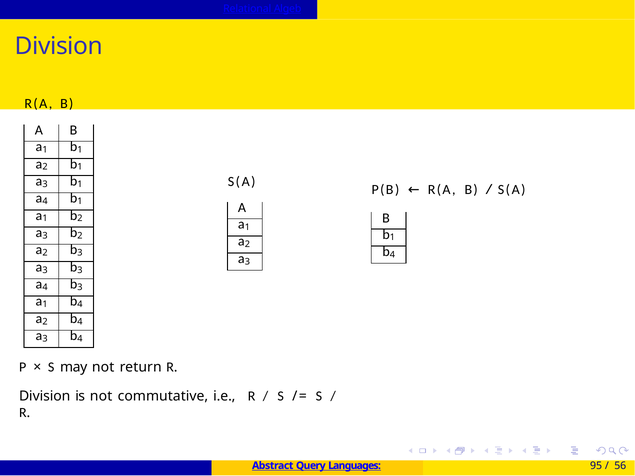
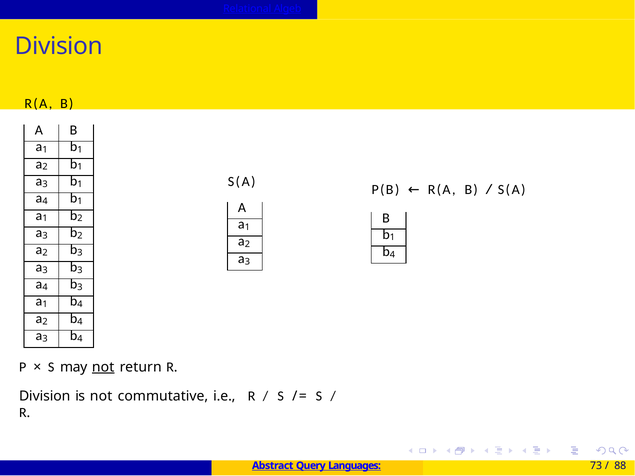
not at (103, 367) underline: none -> present
95: 95 -> 73
56: 56 -> 88
